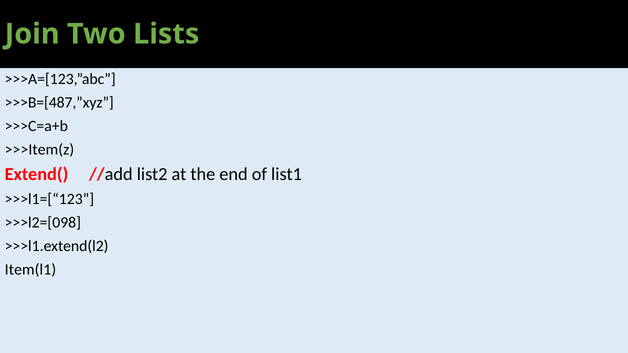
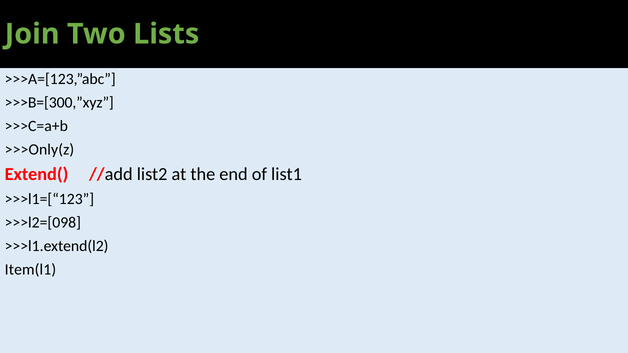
>>>B=[487,”xyz: >>>B=[487,”xyz -> >>>B=[300,”xyz
>>>Item(z: >>>Item(z -> >>>Only(z
